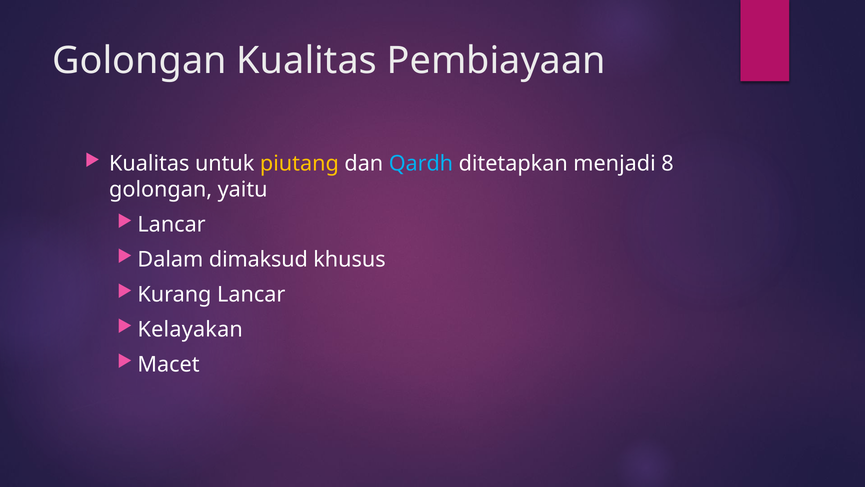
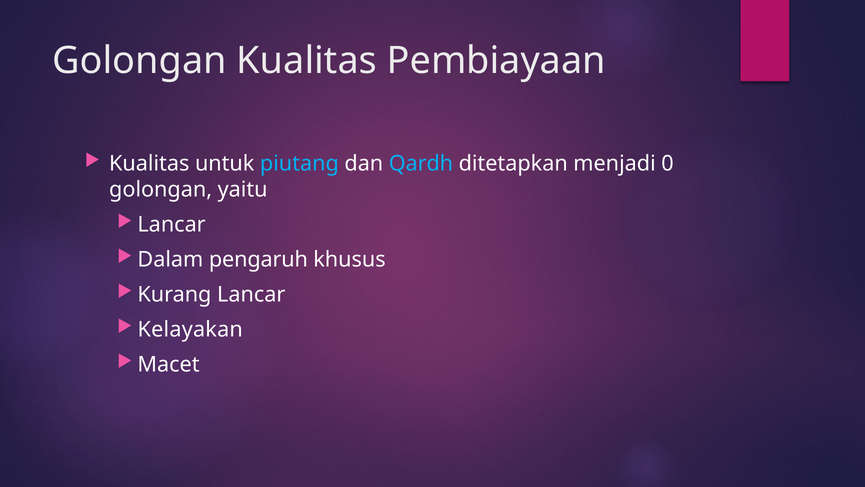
piutang colour: yellow -> light blue
8: 8 -> 0
dimaksud: dimaksud -> pengaruh
